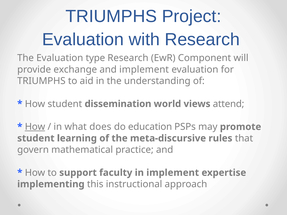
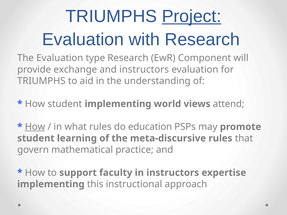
Project underline: none -> present
and implement: implement -> instructors
student dissemination: dissemination -> implementing
what does: does -> rules
in implement: implement -> instructors
